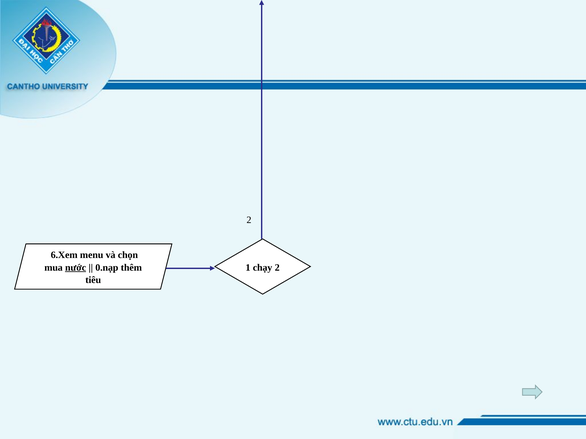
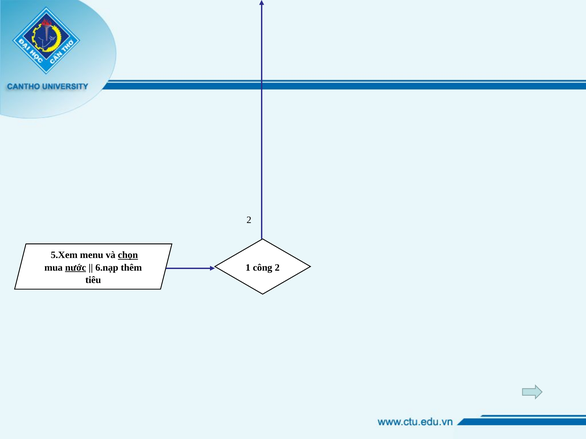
6.Xem: 6.Xem -> 5.Xem
chọn underline: none -> present
0.nạp: 0.nạp -> 6.nạp
chạy: chạy -> công
